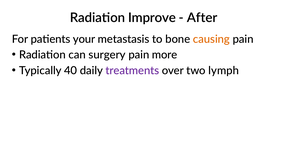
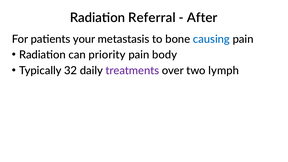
Improve: Improve -> Referral
causing colour: orange -> blue
surgery: surgery -> priority
more: more -> body
40: 40 -> 32
